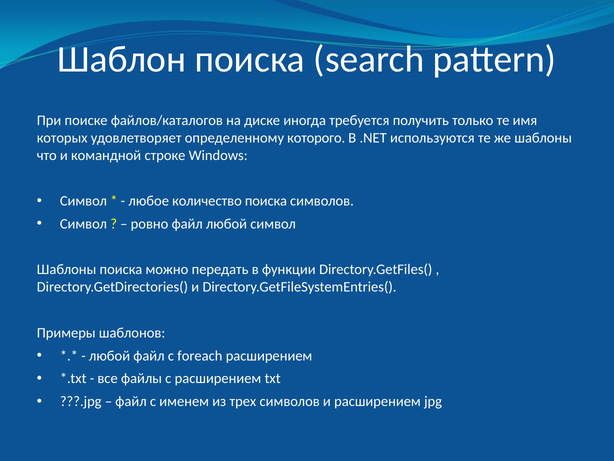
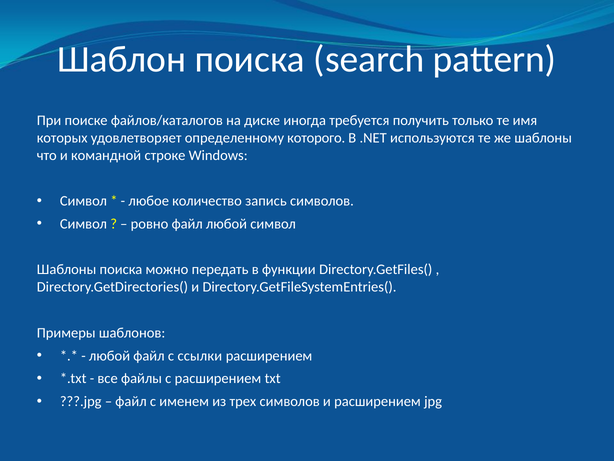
количество поиска: поиска -> запись
foreach: foreach -> ссылки
